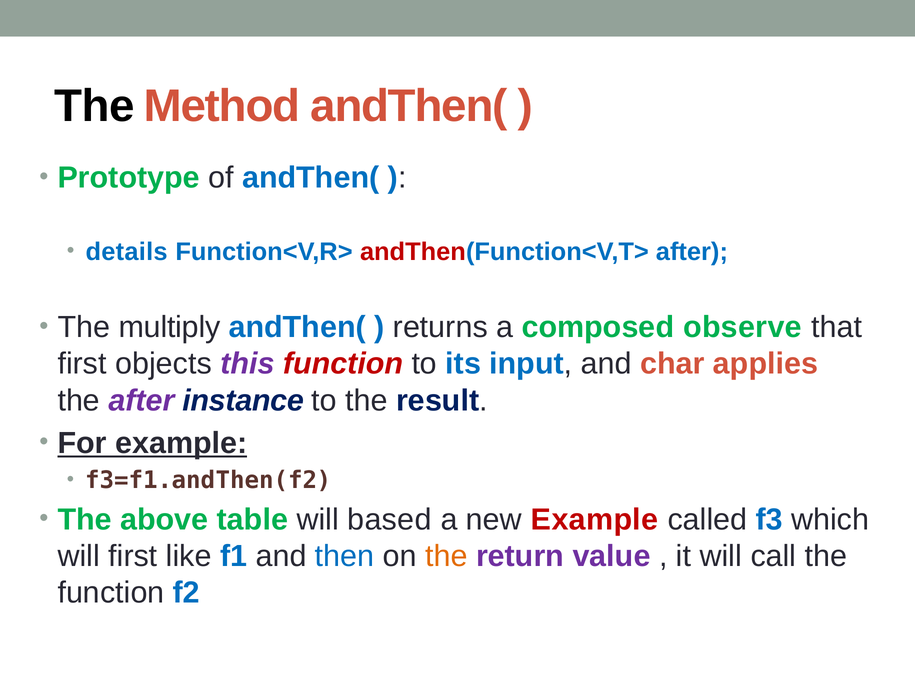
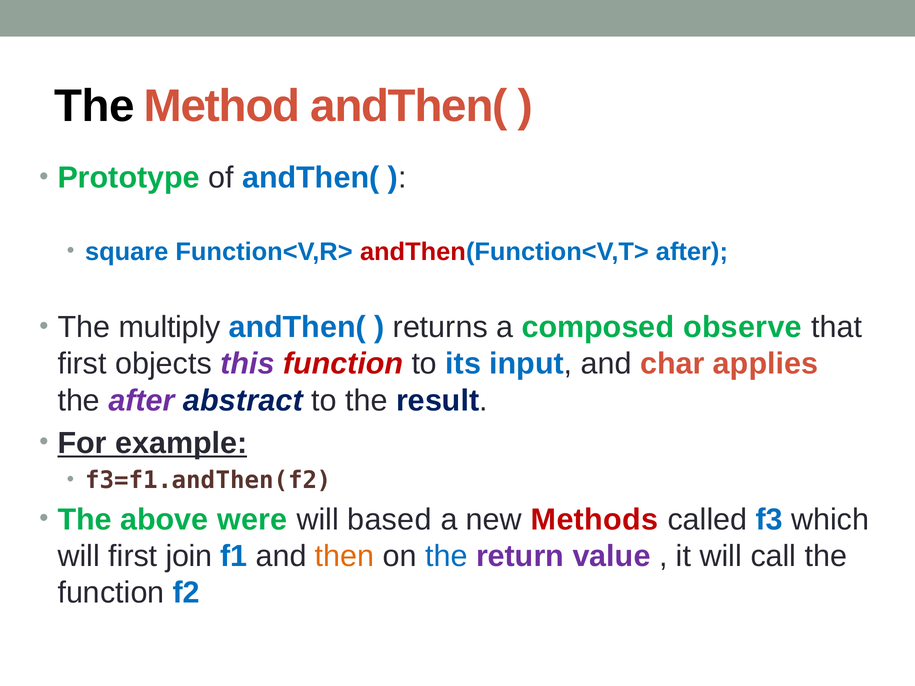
details: details -> square
instance: instance -> abstract
table: table -> were
new Example: Example -> Methods
like: like -> join
then colour: blue -> orange
the at (446, 556) colour: orange -> blue
